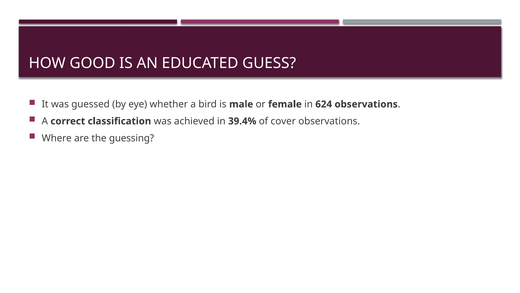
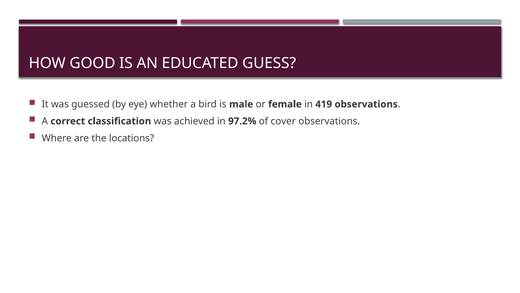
624: 624 -> 419
39.4%: 39.4% -> 97.2%
guessing: guessing -> locations
